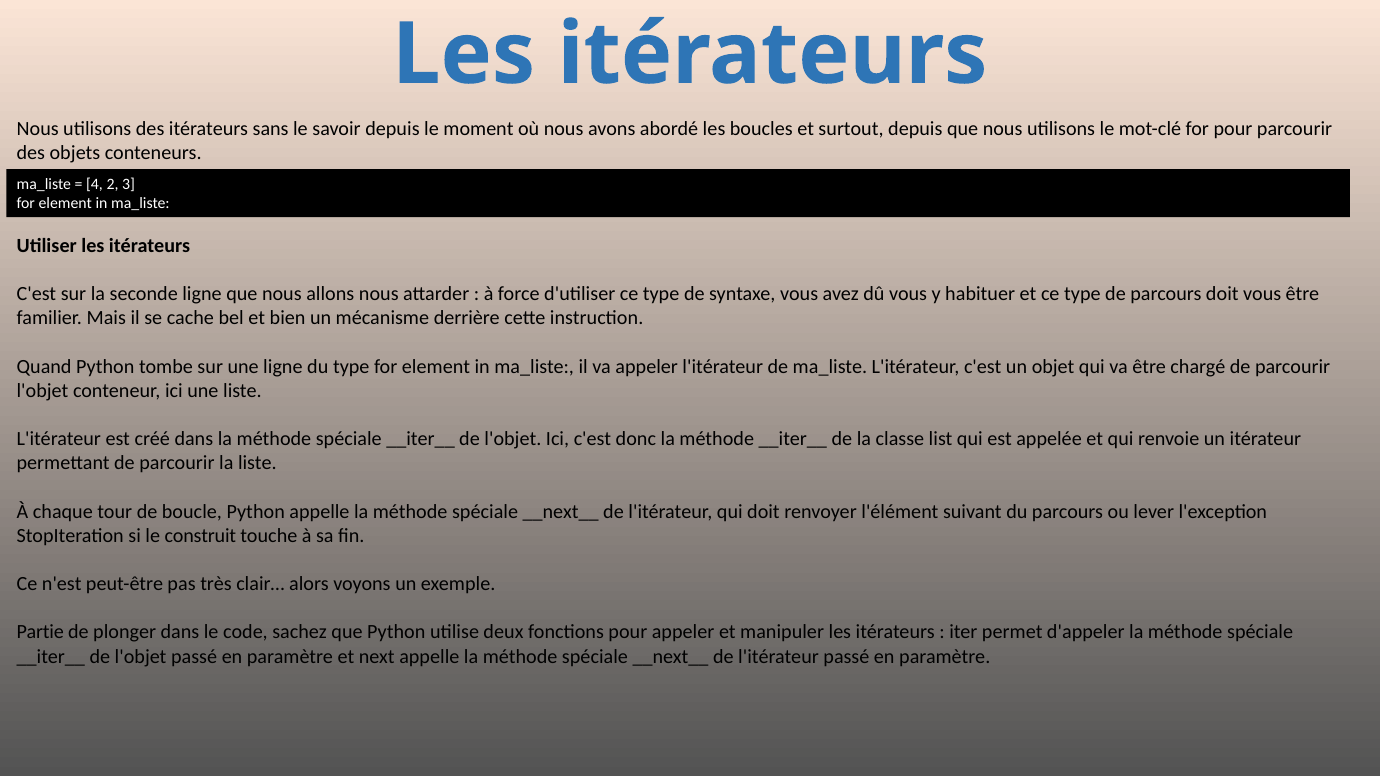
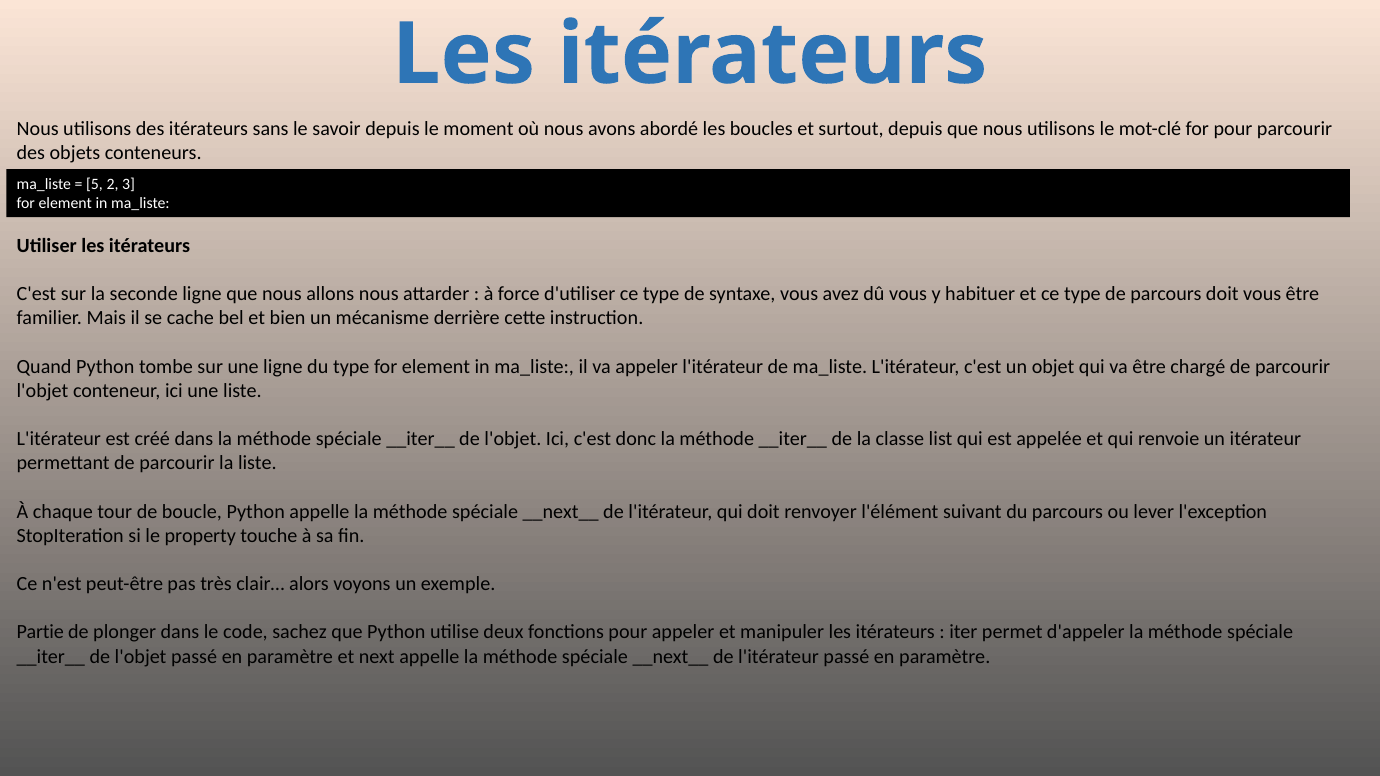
4: 4 -> 5
construit: construit -> property
